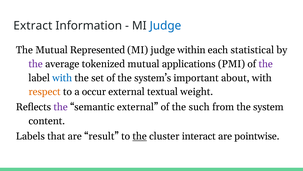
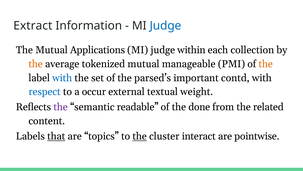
Represented: Represented -> Applications
statistical: statistical -> collection
the at (36, 64) colour: purple -> orange
applications: applications -> manageable
the at (266, 64) colour: purple -> orange
system’s: system’s -> parsed’s
about: about -> contd
respect colour: orange -> blue
semantic external: external -> readable
such: such -> done
system: system -> related
that underline: none -> present
result: result -> topics
